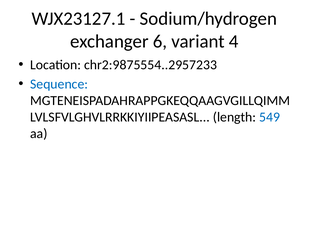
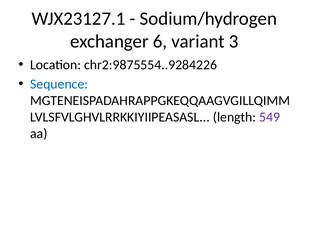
4: 4 -> 3
chr2:9875554..2957233: chr2:9875554..2957233 -> chr2:9875554..9284226
549 colour: blue -> purple
